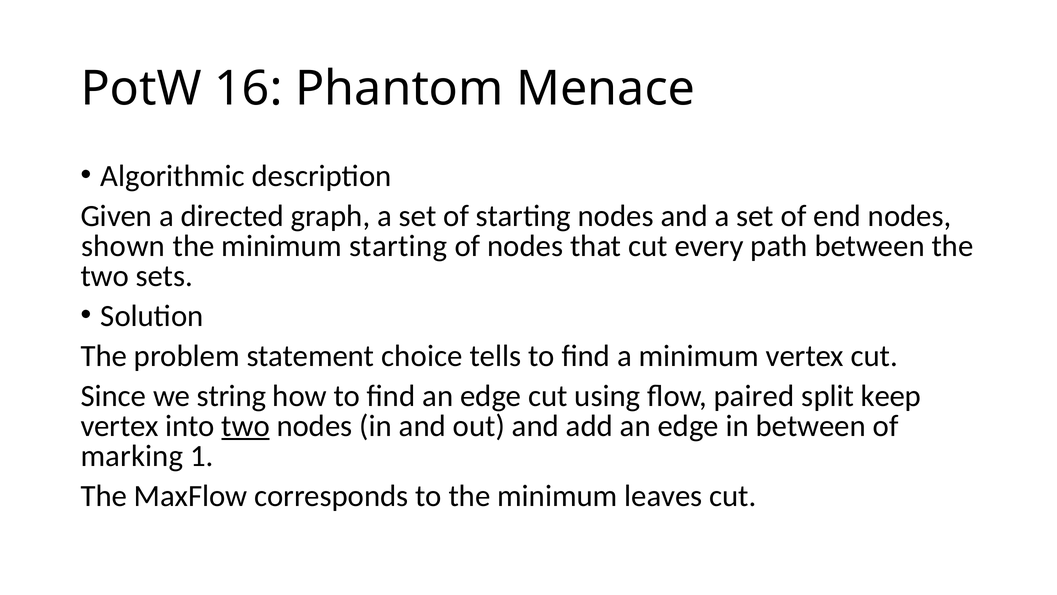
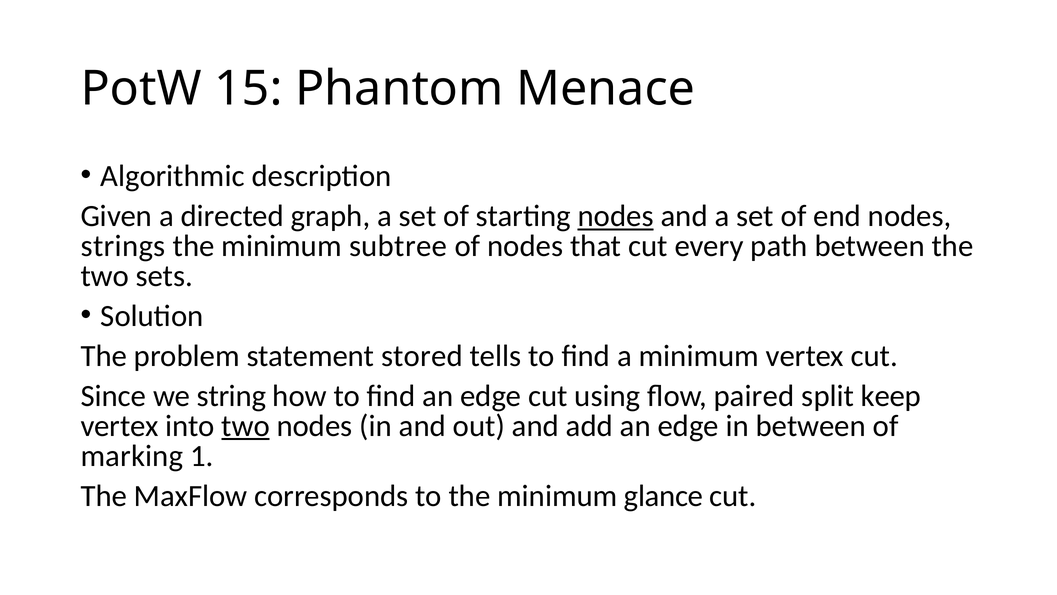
16: 16 -> 15
nodes at (616, 216) underline: none -> present
shown: shown -> strings
minimum starting: starting -> subtree
choice: choice -> stored
leaves: leaves -> glance
